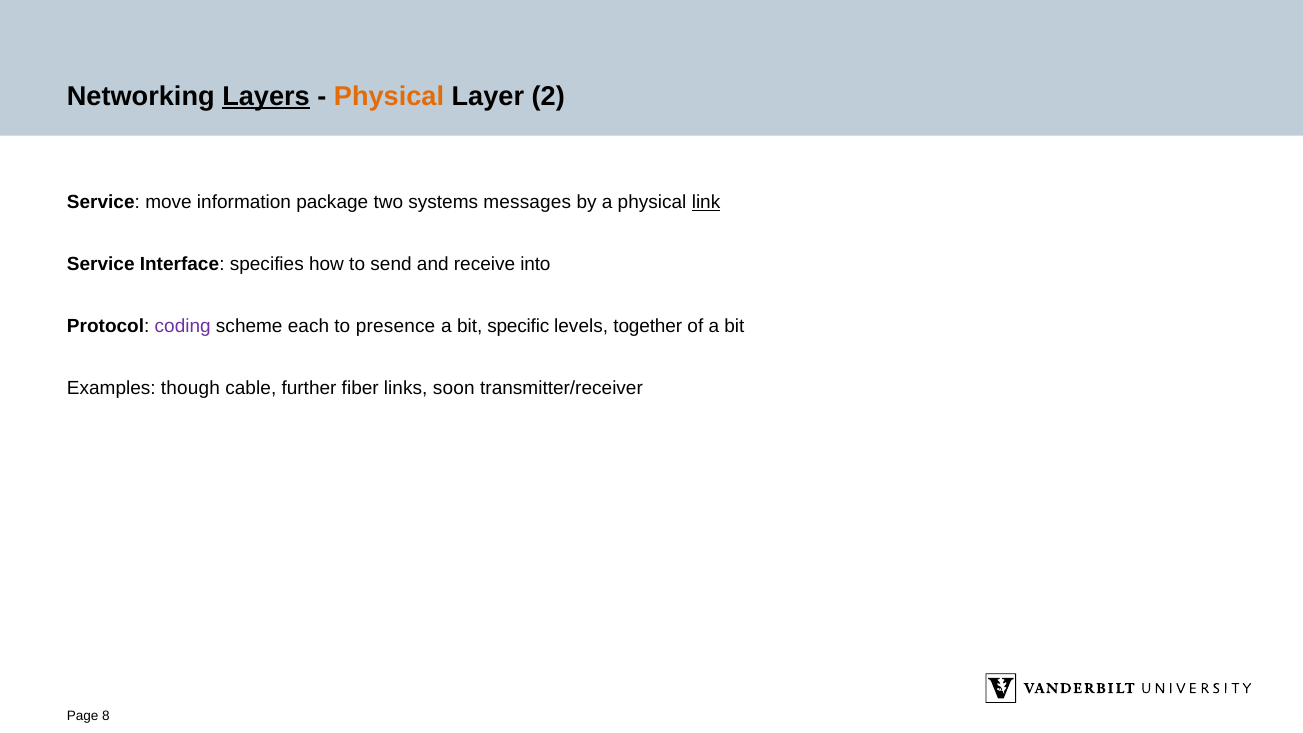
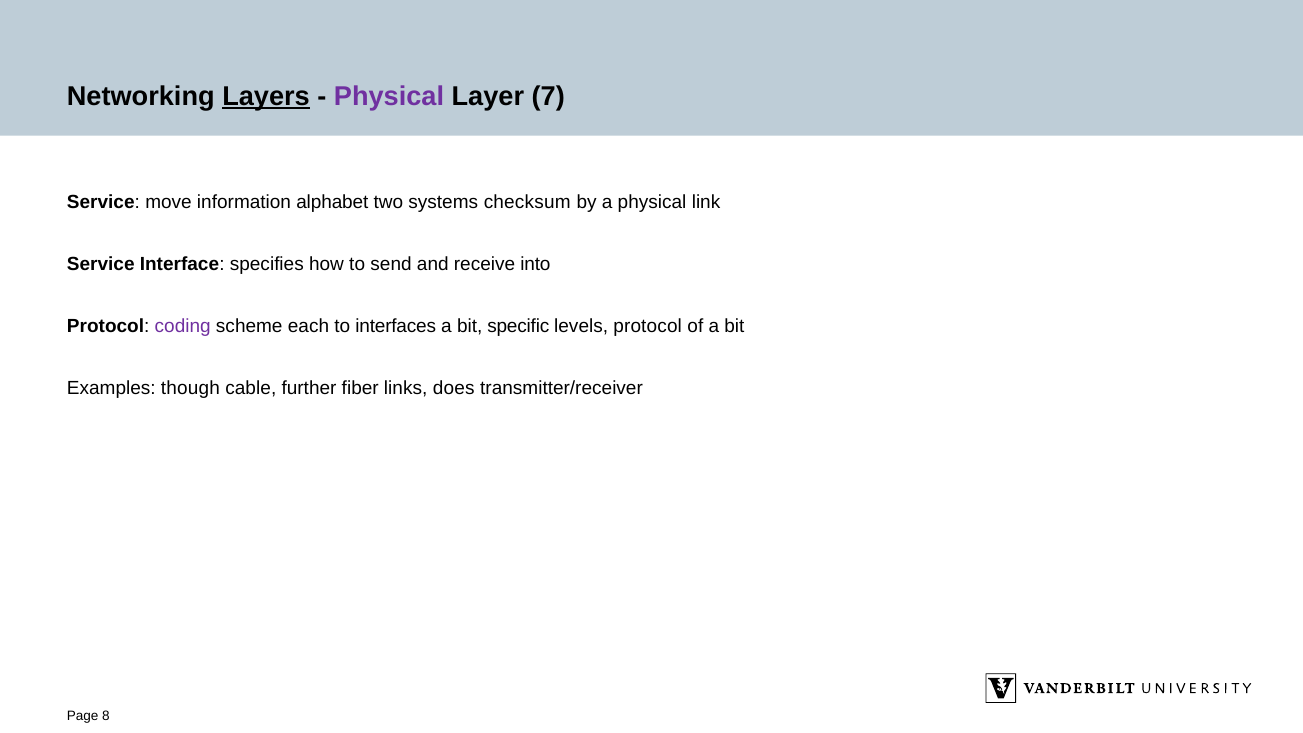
Physical at (389, 96) colour: orange -> purple
2: 2 -> 7
package: package -> alphabet
messages: messages -> checksum
link underline: present -> none
presence: presence -> interfaces
levels together: together -> protocol
soon: soon -> does
